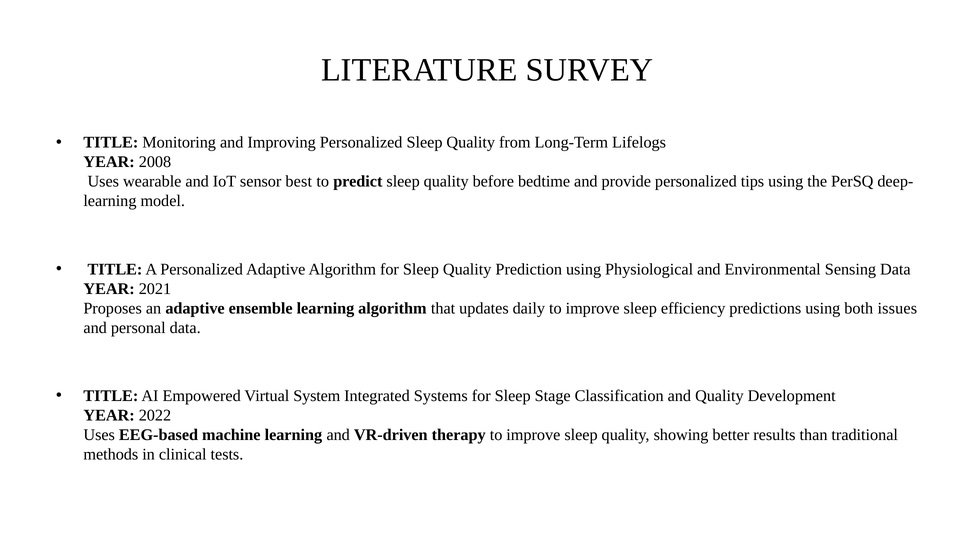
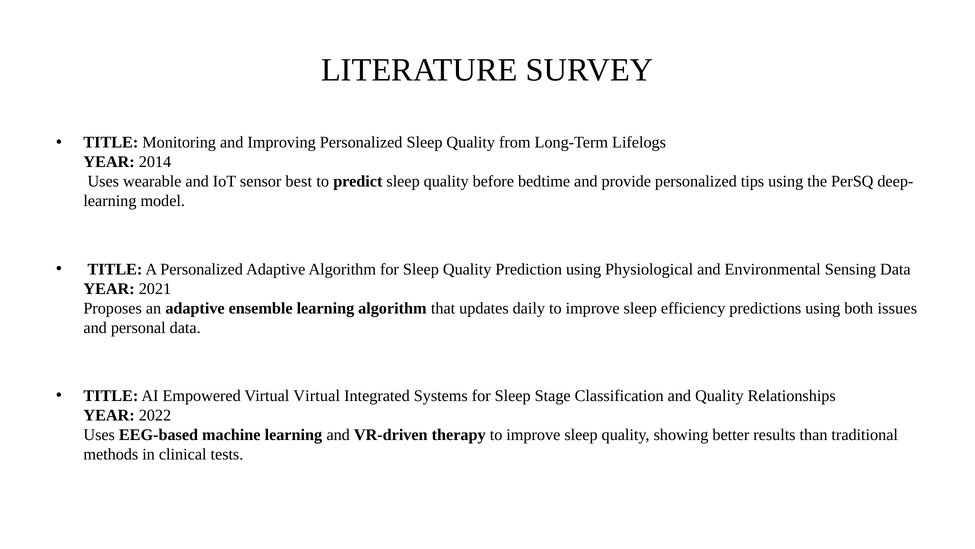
2008: 2008 -> 2014
Virtual System: System -> Virtual
Development: Development -> Relationships
